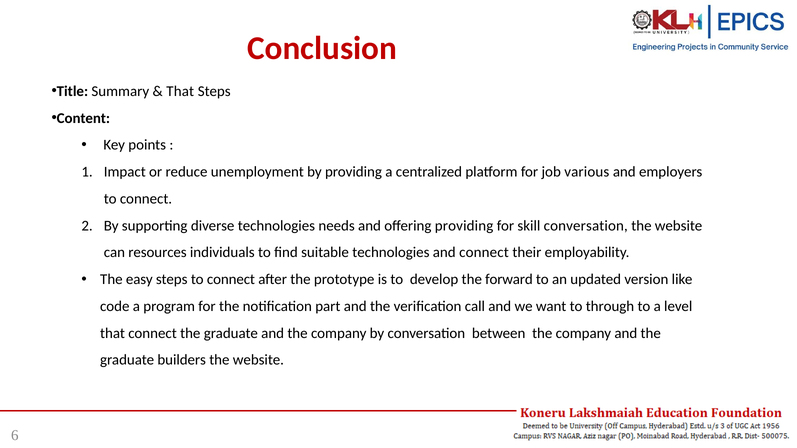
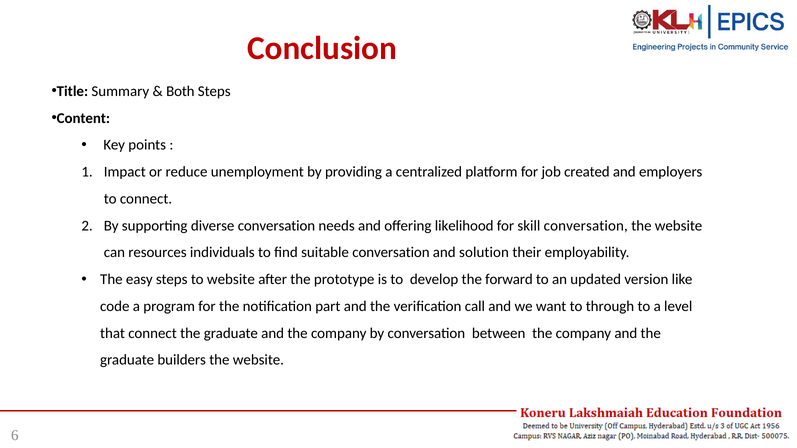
That at (180, 91): That -> Both
various: various -> created
diverse technologies: technologies -> conversation
offering providing: providing -> likelihood
suitable technologies: technologies -> conversation
and connect: connect -> solution
steps to connect: connect -> website
